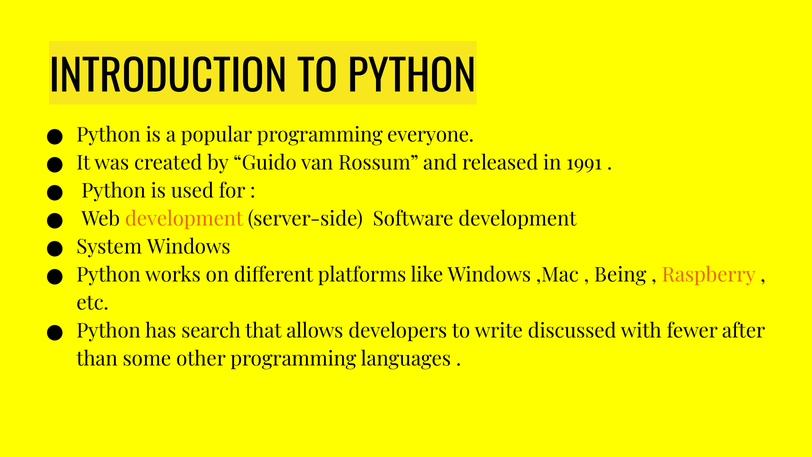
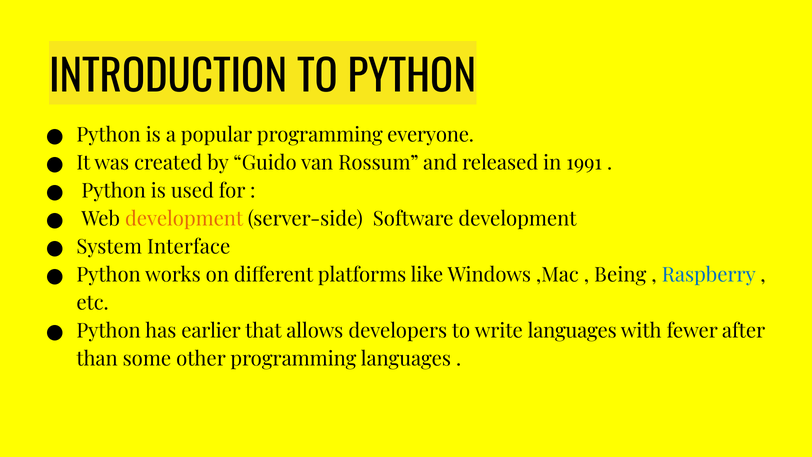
System Windows: Windows -> Interface
Raspberry colour: orange -> blue
search: search -> earlier
write discussed: discussed -> languages
